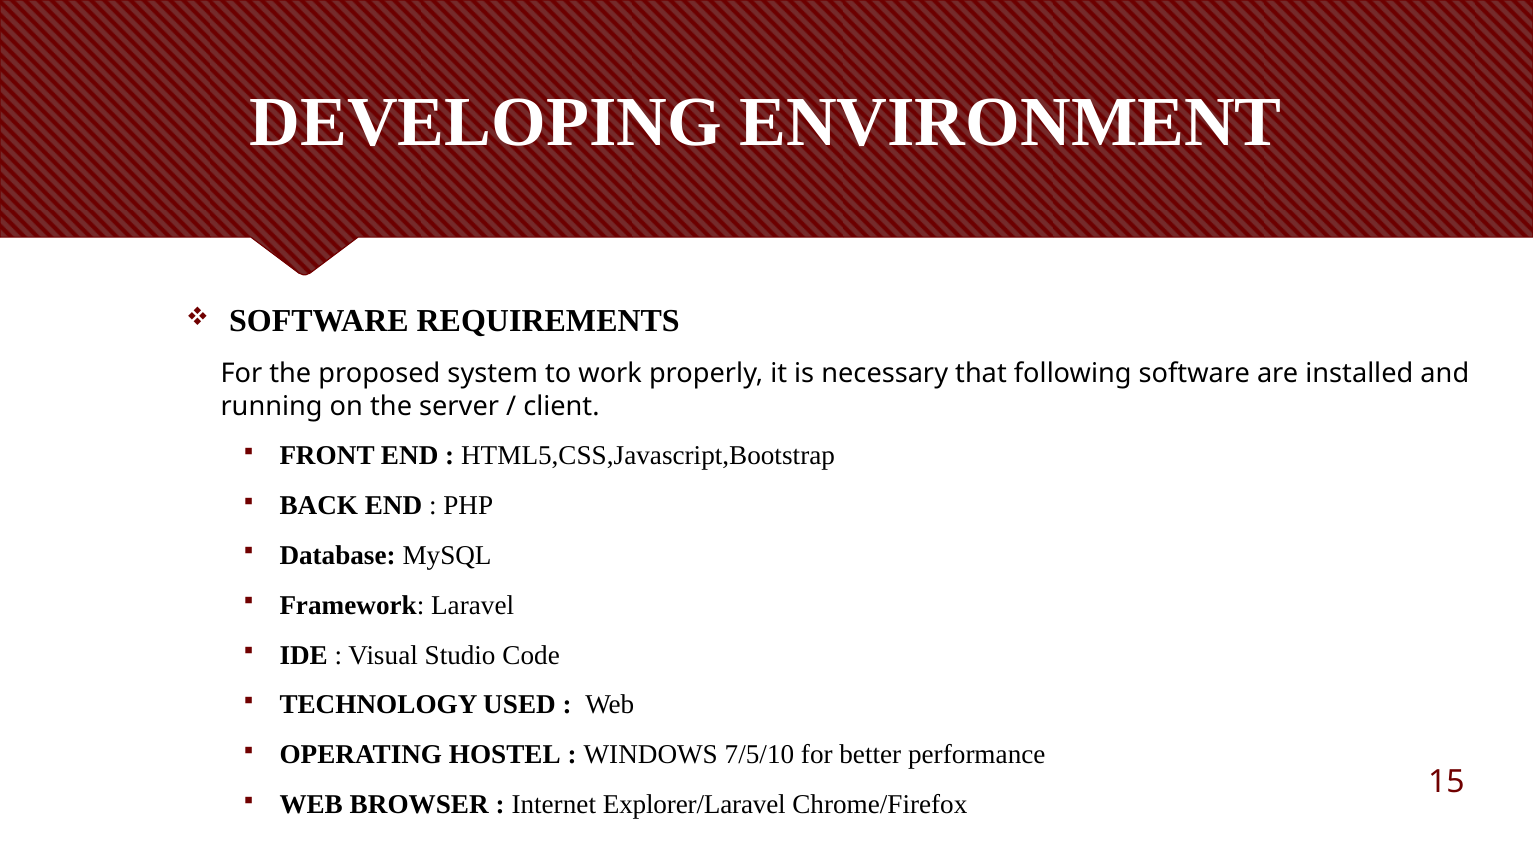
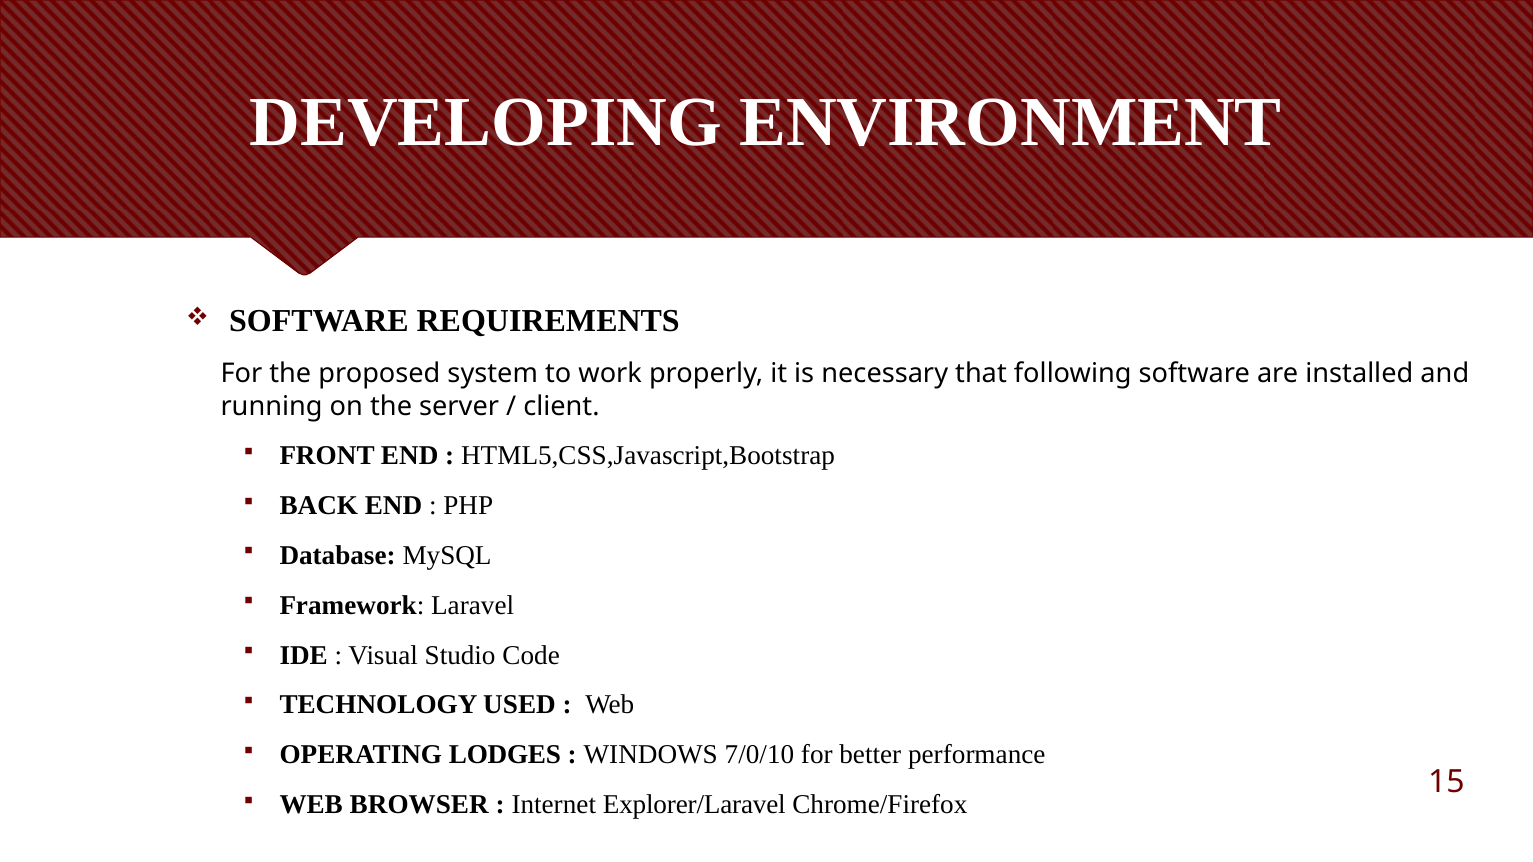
HOSTEL: HOSTEL -> LODGES
7/5/10: 7/5/10 -> 7/0/10
